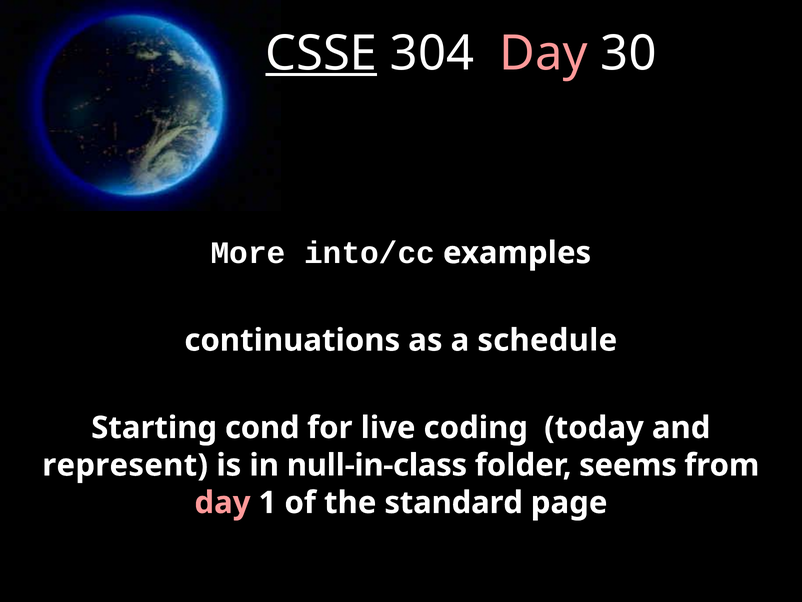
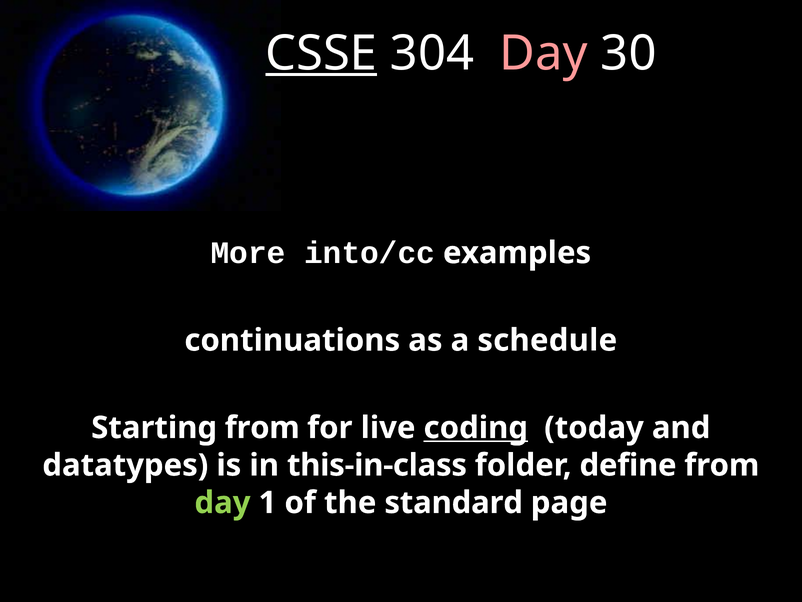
Starting cond: cond -> from
coding underline: none -> present
represent: represent -> datatypes
null-in-class: null-in-class -> this-in-class
seems: seems -> define
day at (222, 502) colour: pink -> light green
